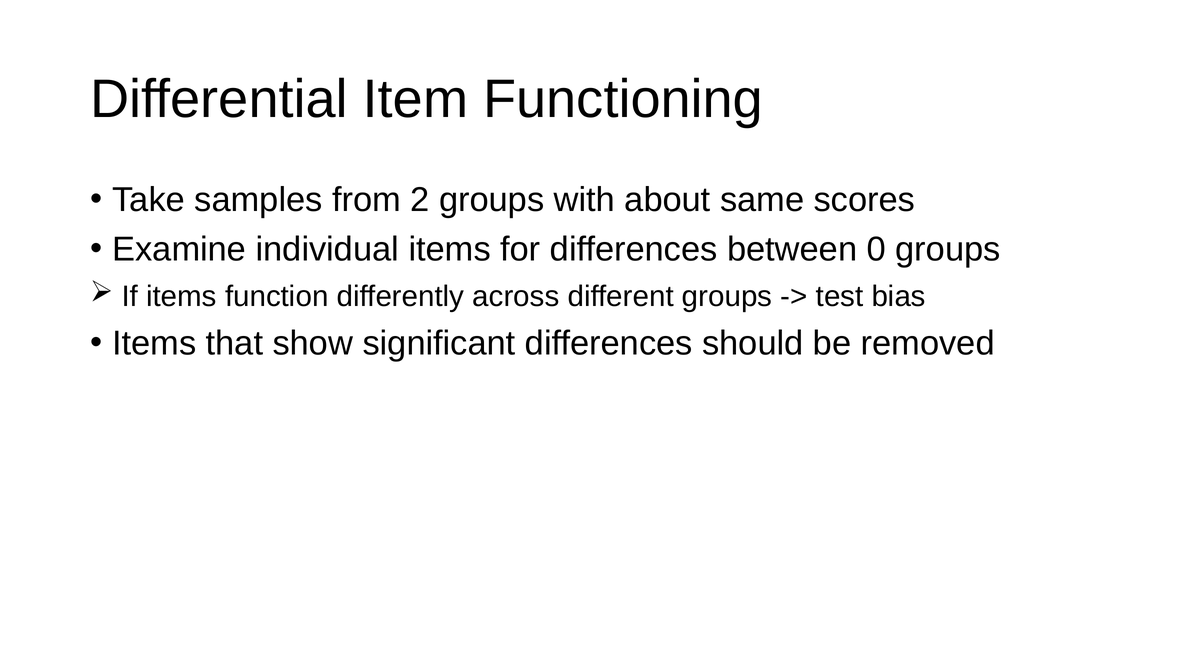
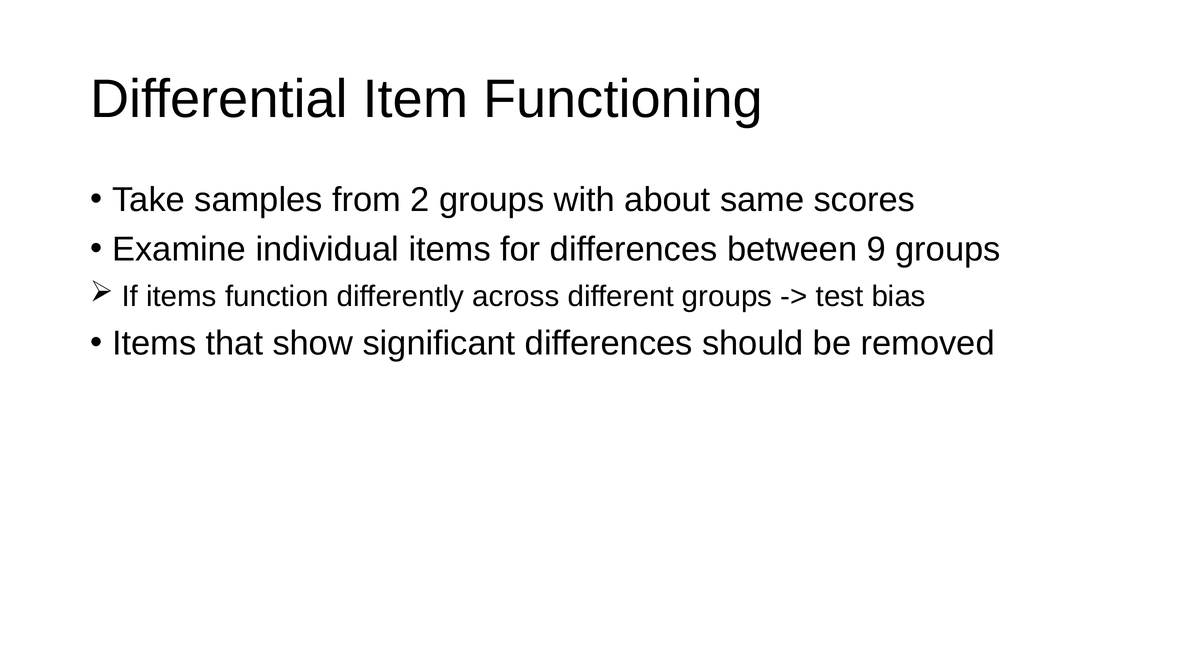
0: 0 -> 9
